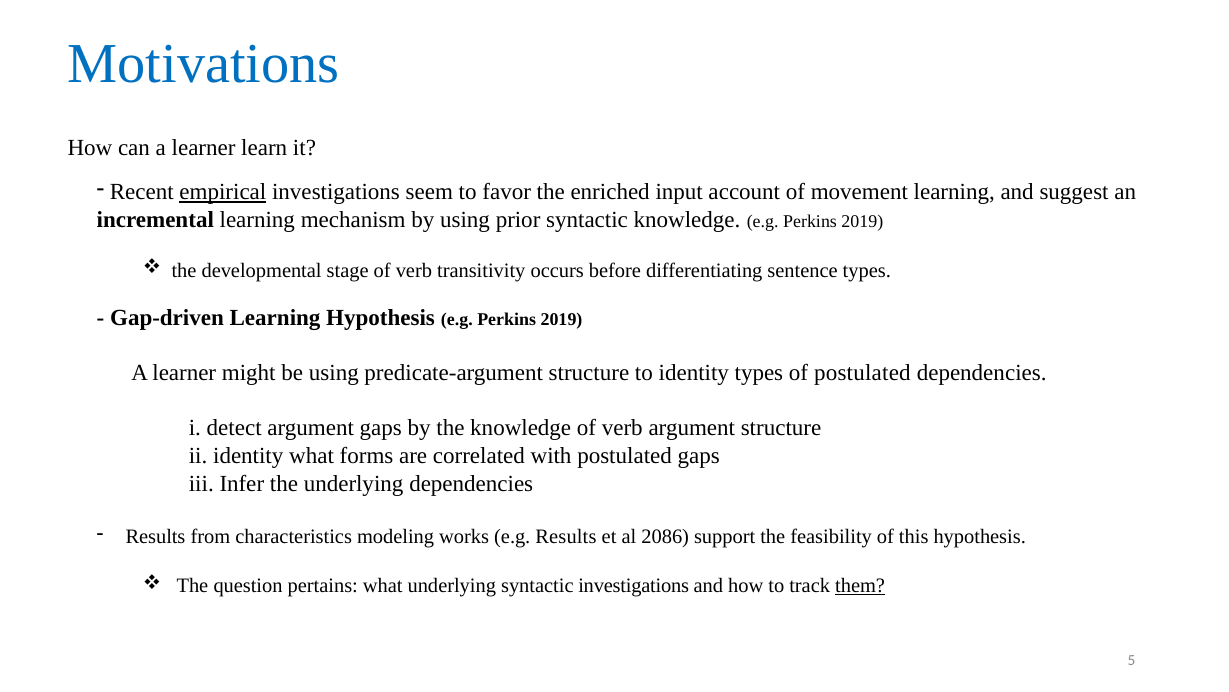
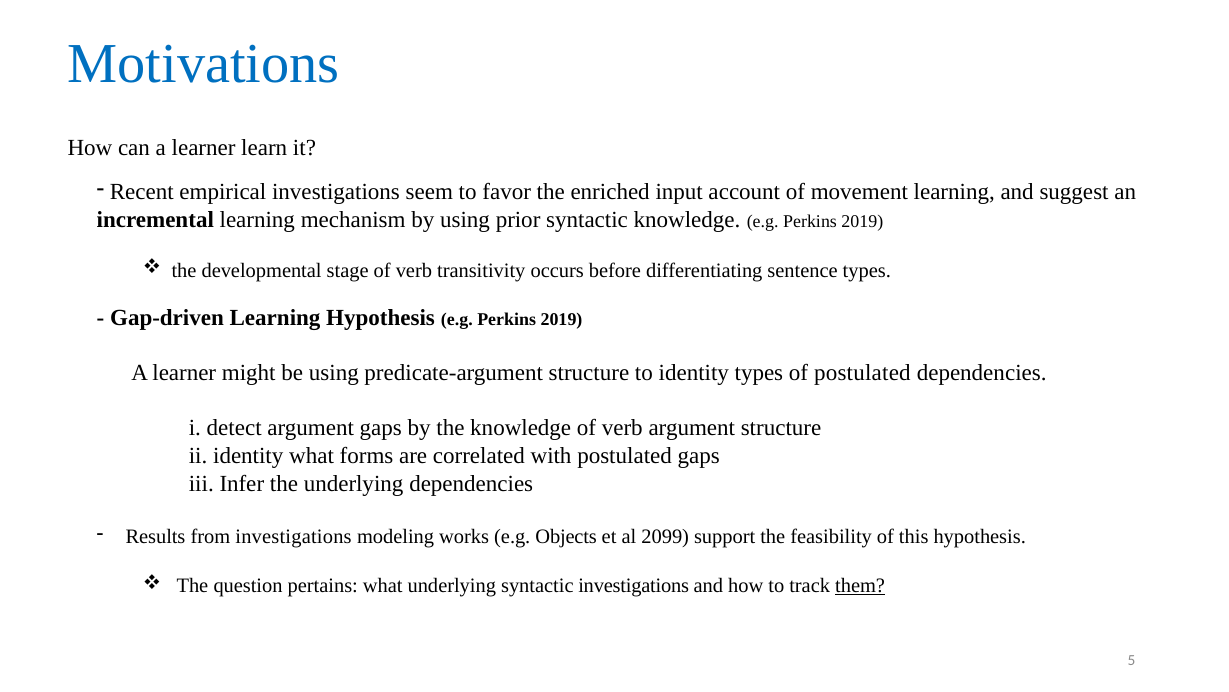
empirical underline: present -> none
from characteristics: characteristics -> investigations
e.g Results: Results -> Objects
2086: 2086 -> 2099
